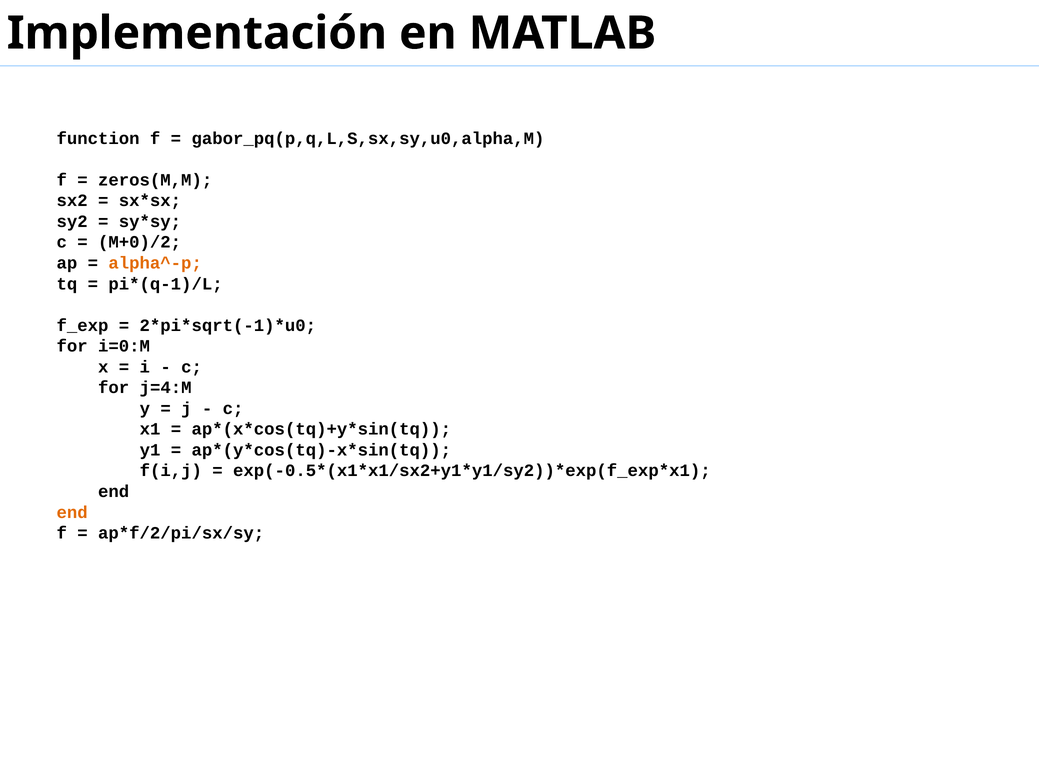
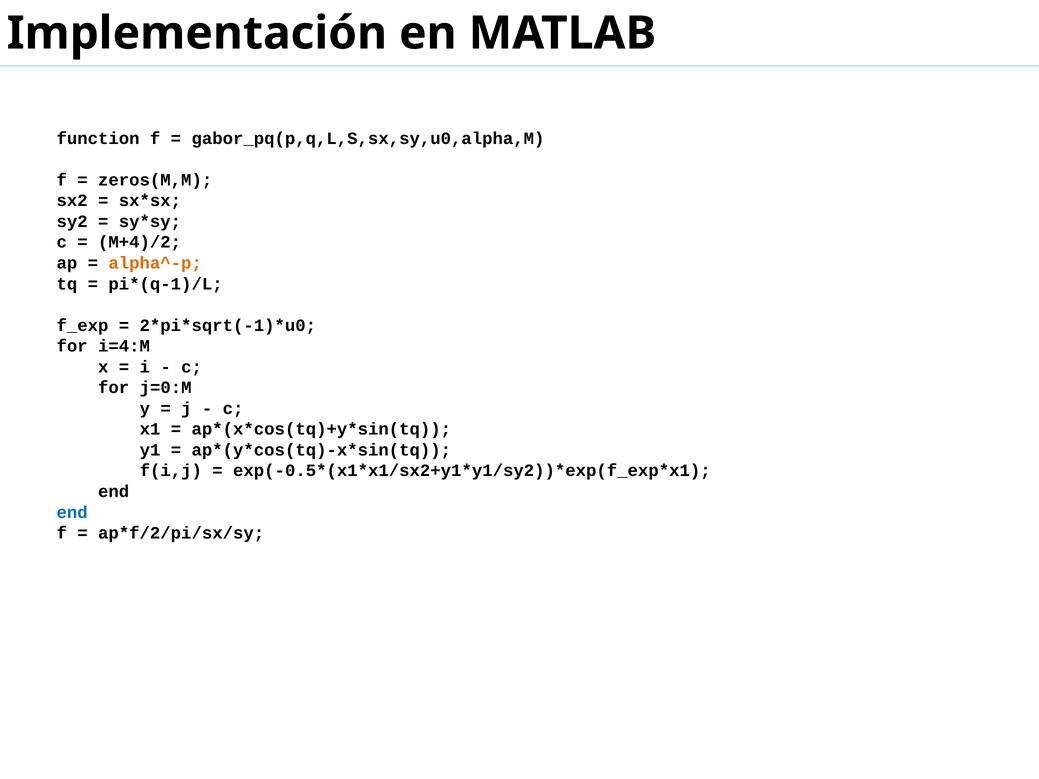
M+0)/2: M+0)/2 -> M+4)/2
i=0:M: i=0:M -> i=4:M
j=4:M: j=4:M -> j=0:M
end at (72, 512) colour: orange -> blue
